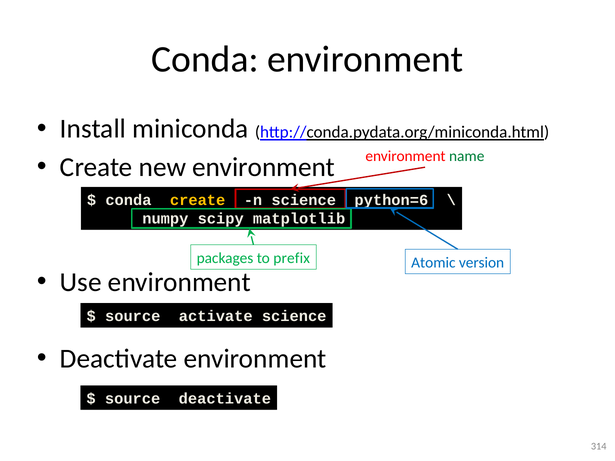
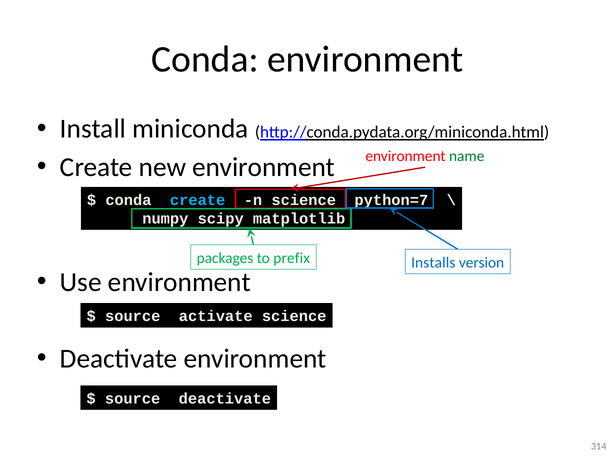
create at (198, 200) colour: yellow -> light blue
python=6: python=6 -> python=7
Atomic: Atomic -> Installs
